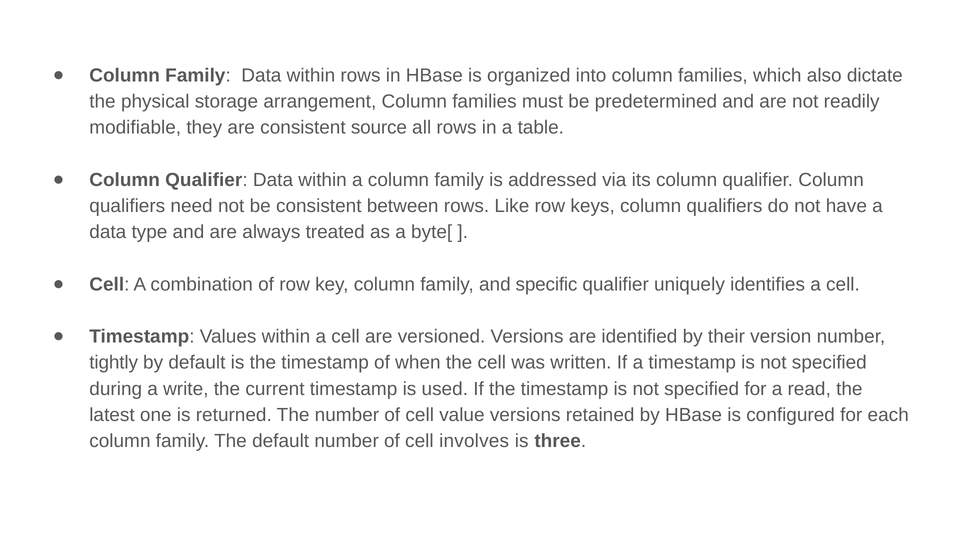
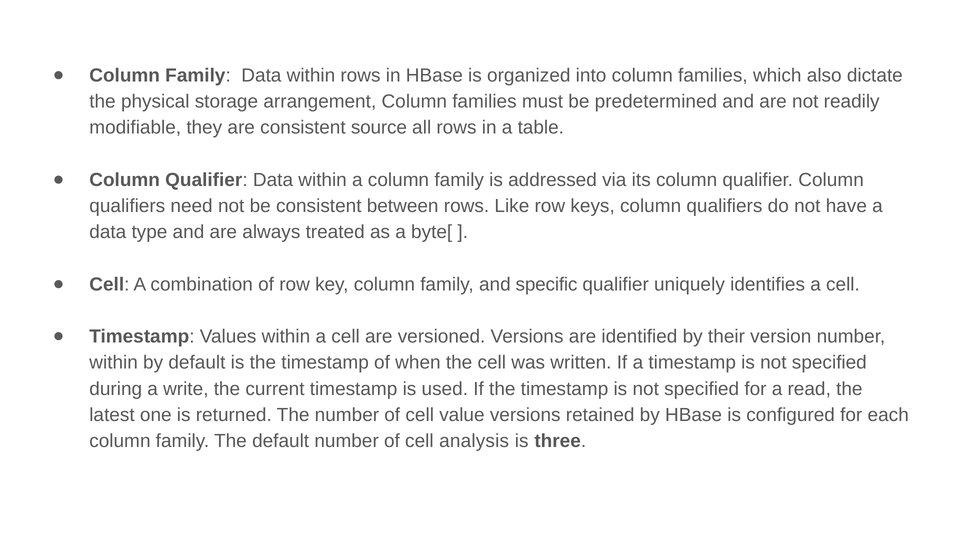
tightly at (114, 363): tightly -> within
involves: involves -> analysis
